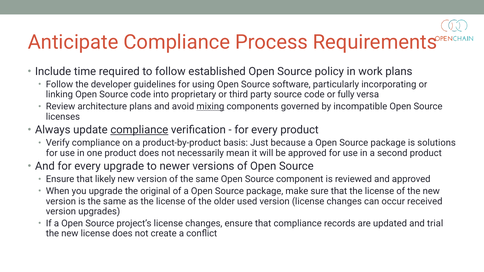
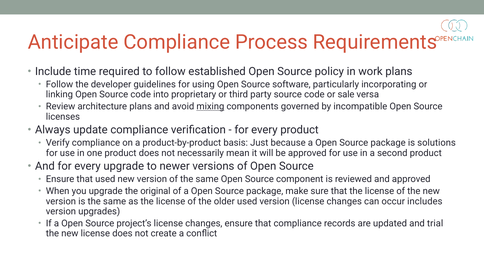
fully: fully -> sale
compliance at (139, 130) underline: present -> none
that likely: likely -> used
received: received -> includes
